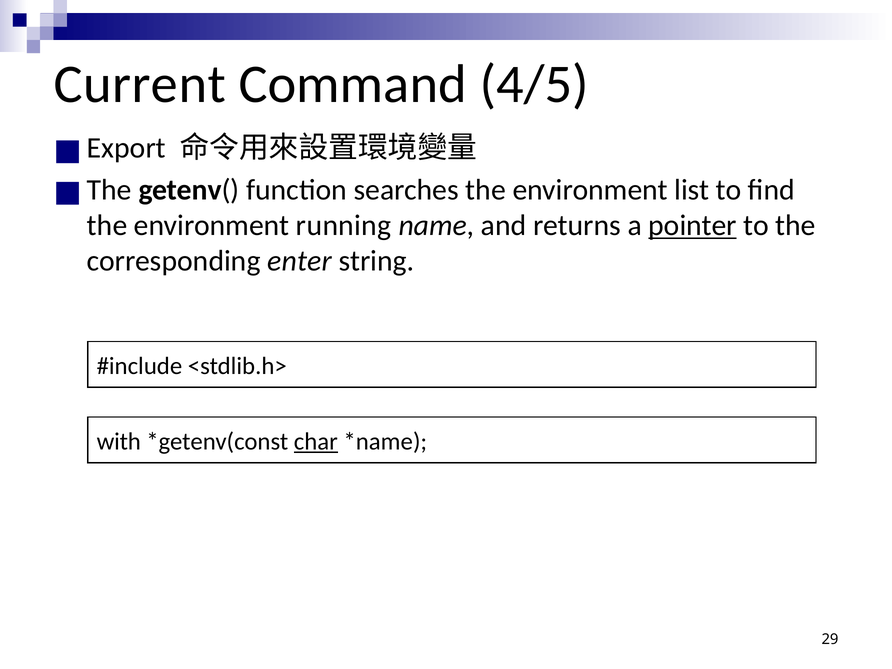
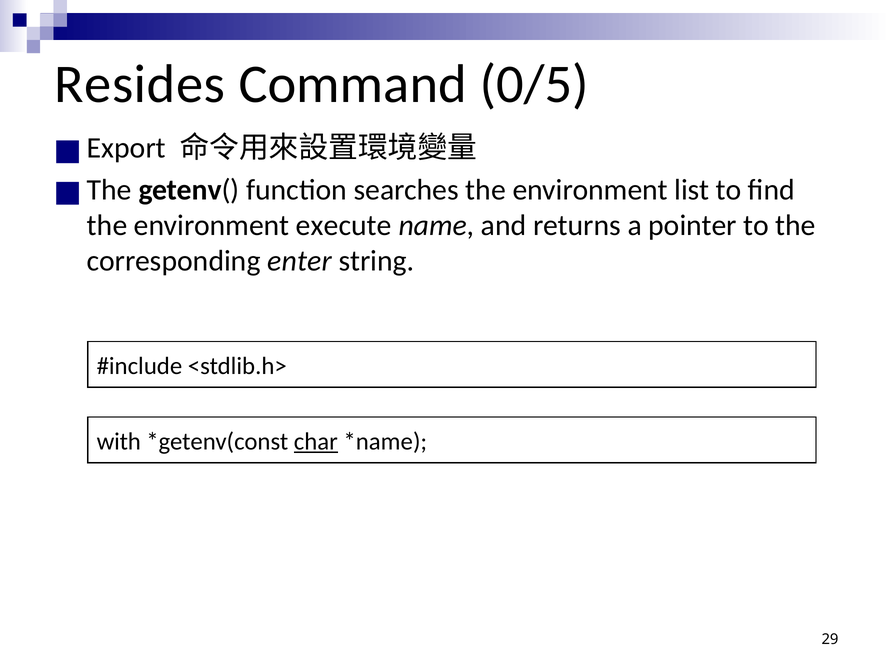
Current: Current -> Resides
4/5: 4/5 -> 0/5
running: running -> execute
pointer underline: present -> none
